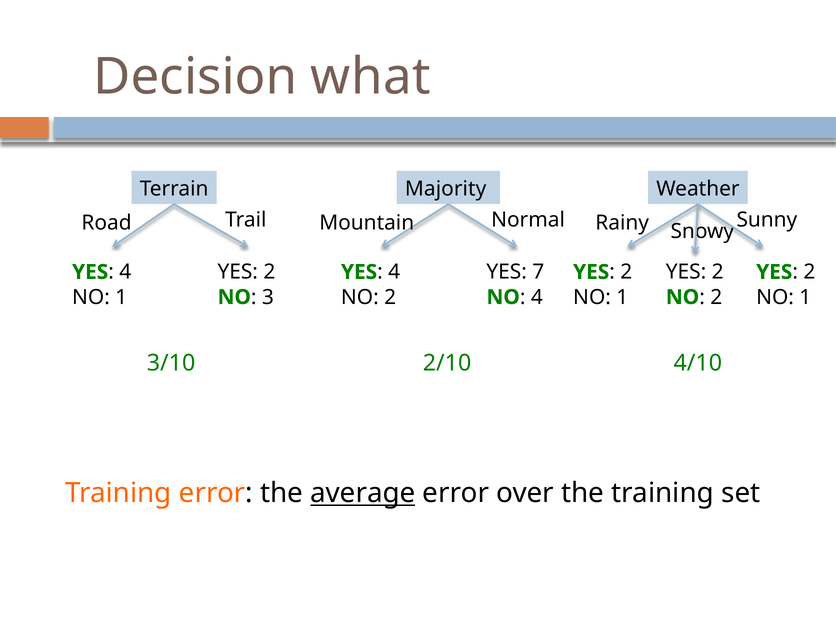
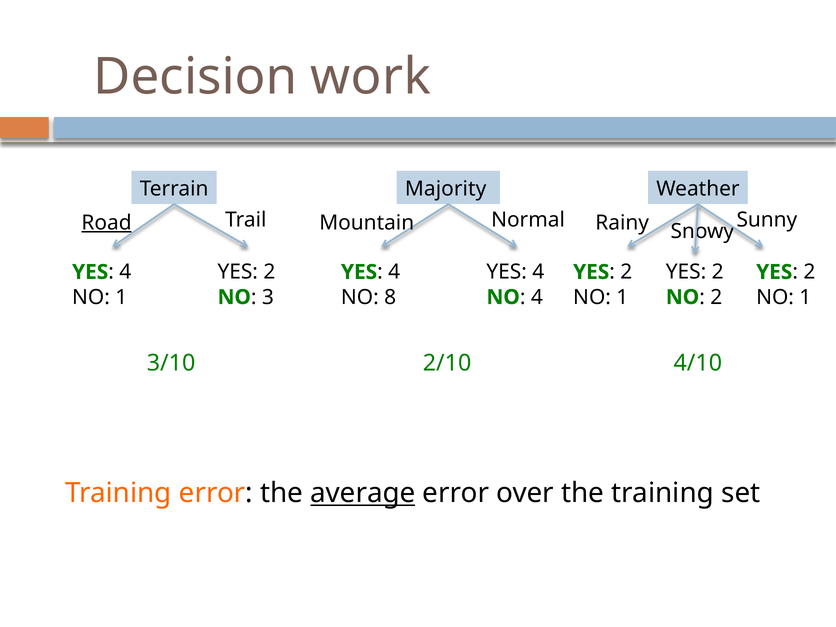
what: what -> work
Road underline: none -> present
YES 7: 7 -> 4
NO 2: 2 -> 8
